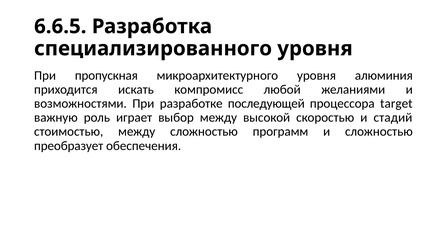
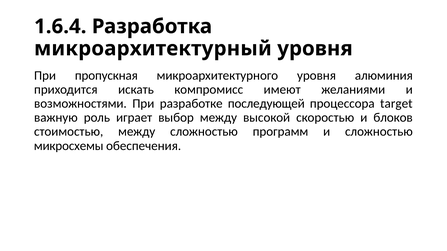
6.6.5: 6.6.5 -> 1.6.4
специализированного: специализированного -> микроархитектурный
любой: любой -> имеют
стадий: стадий -> блоков
преобразует: преобразует -> микросхемы
